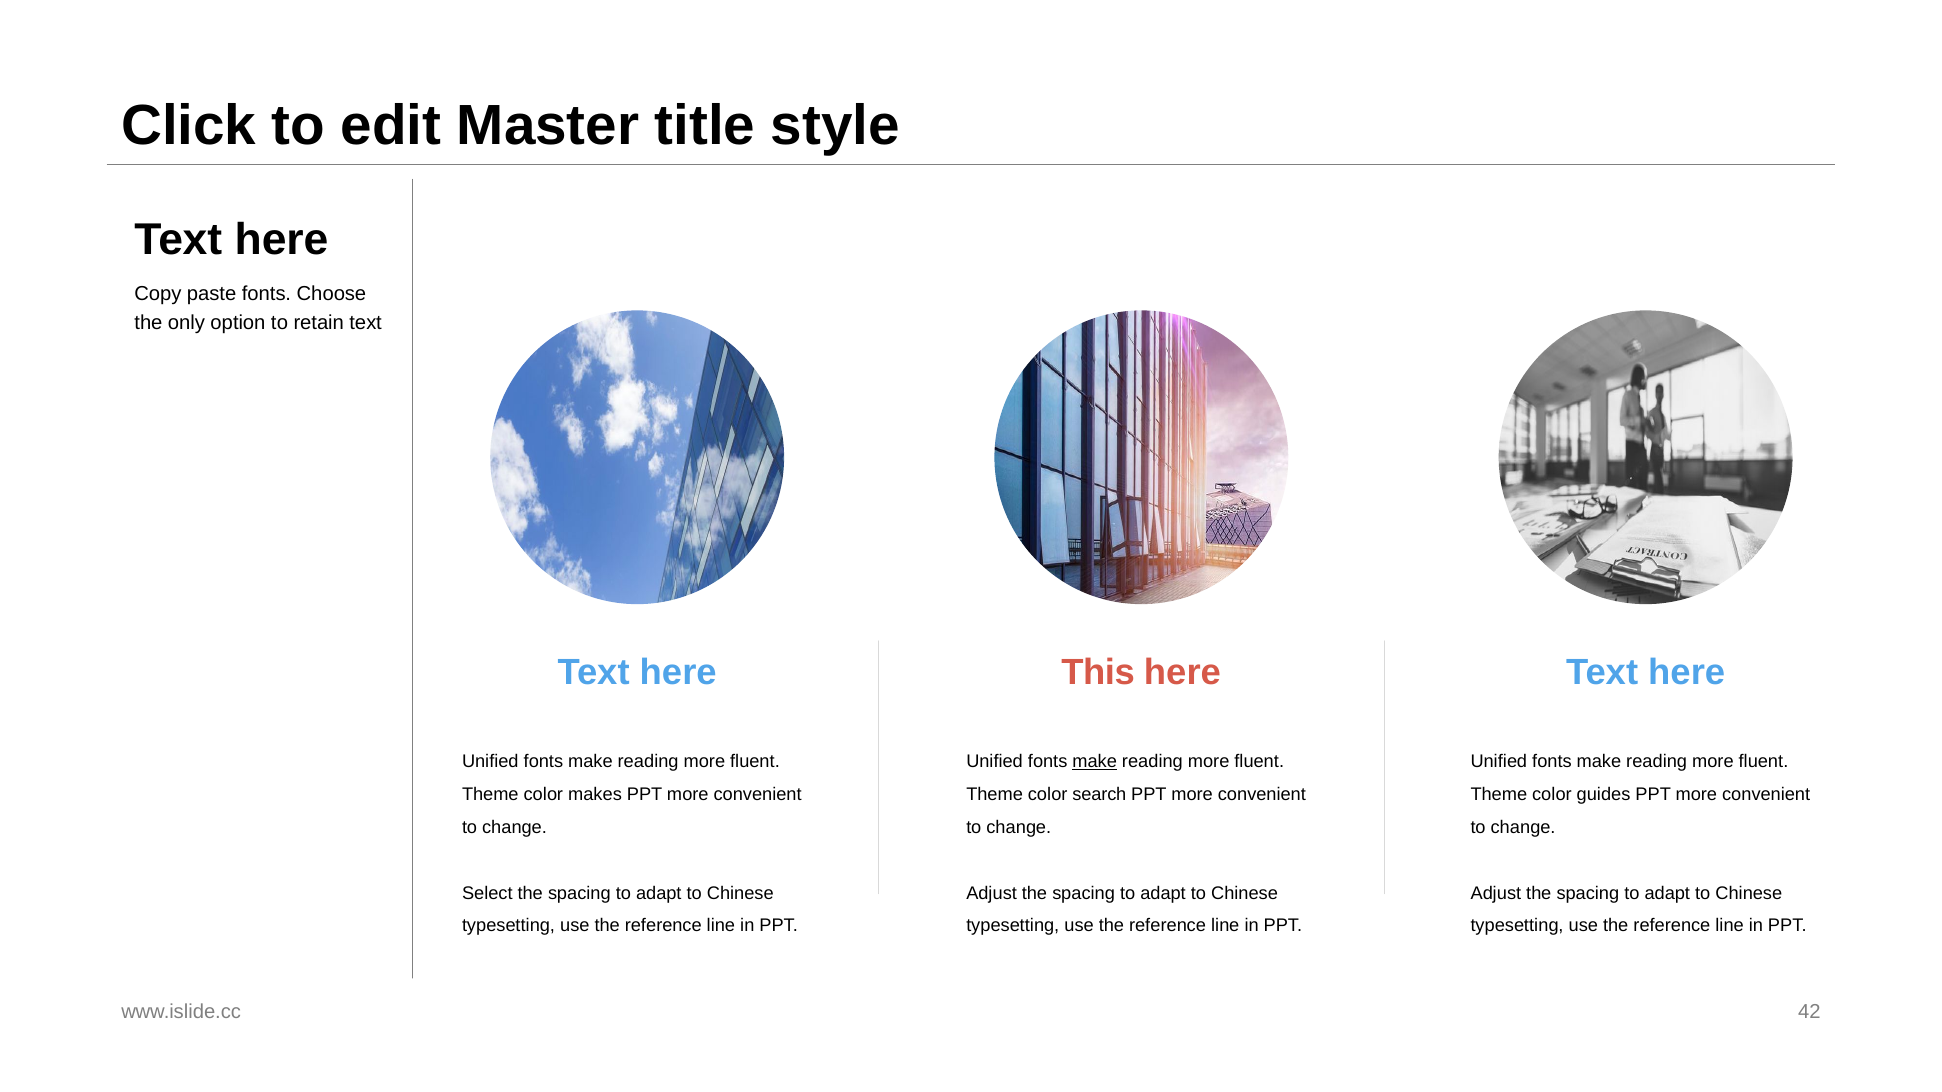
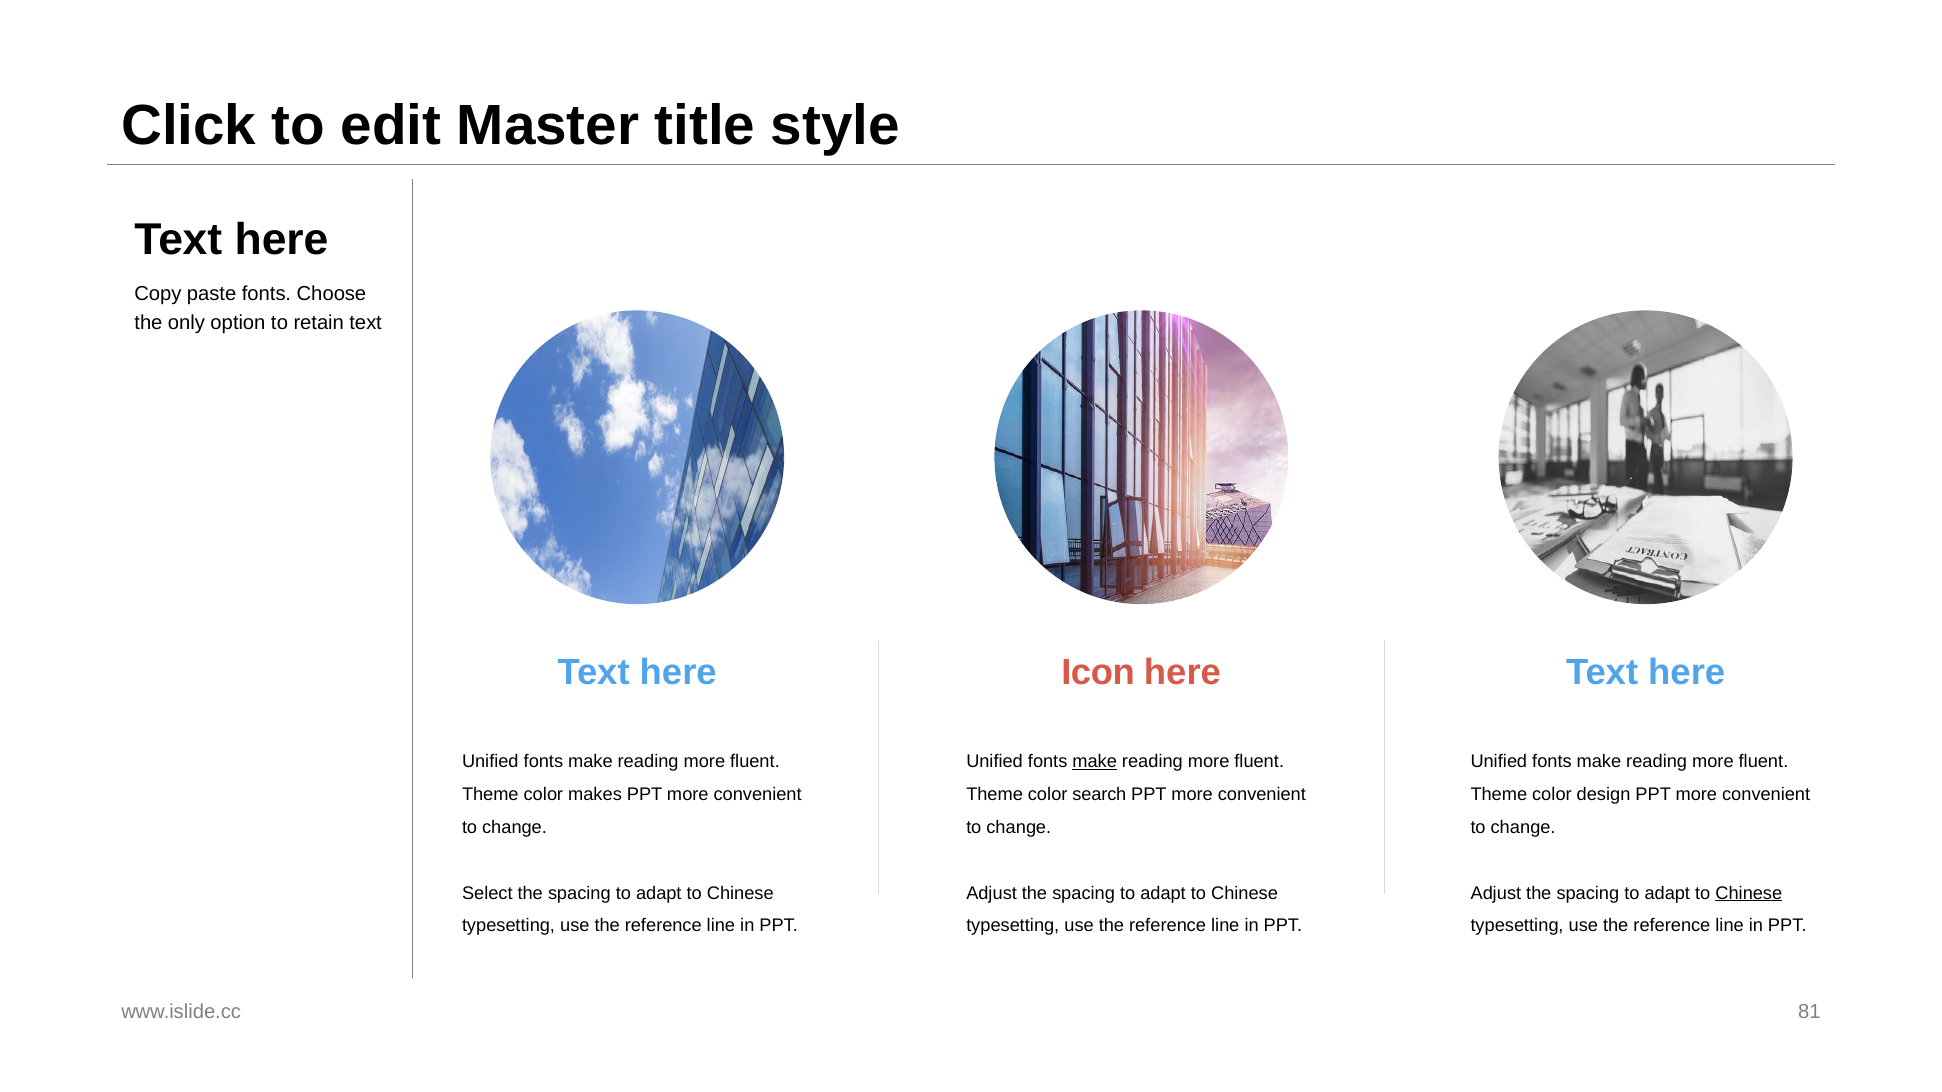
This: This -> Icon
guides: guides -> design
Chinese at (1749, 893) underline: none -> present
42: 42 -> 81
